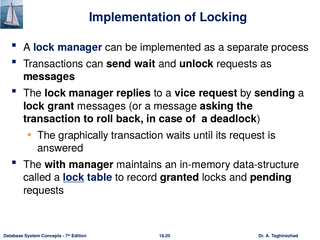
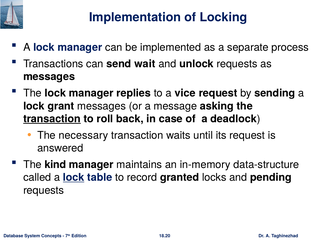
transaction at (52, 119) underline: none -> present
graphically: graphically -> necessary
with: with -> kind
